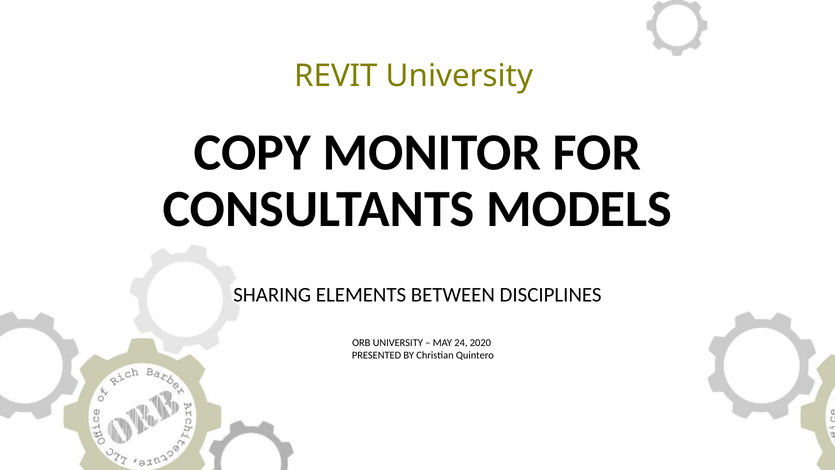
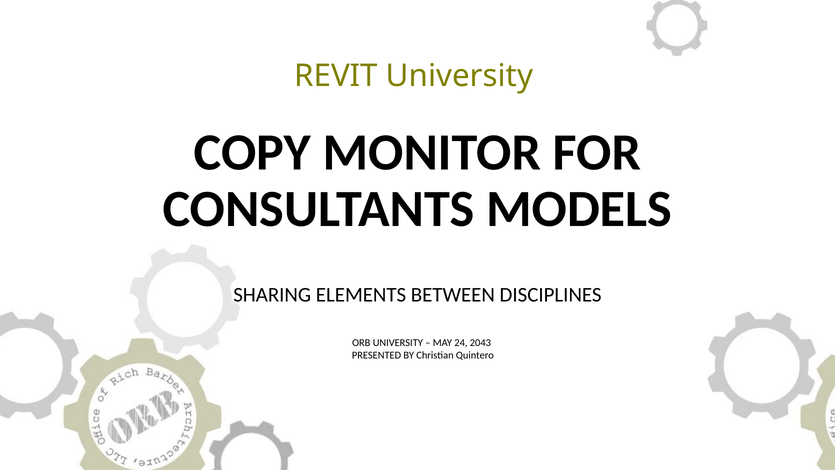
2020: 2020 -> 2043
